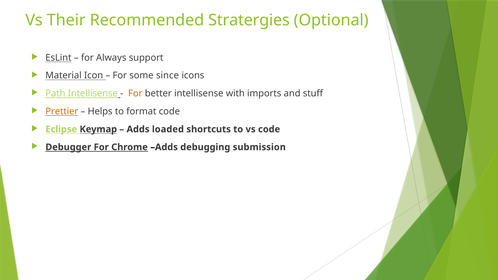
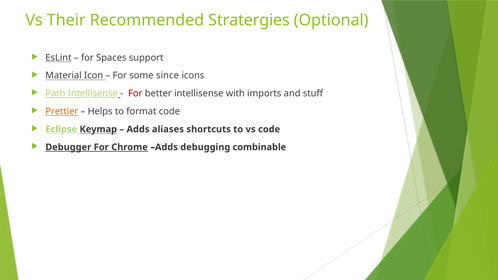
Always: Always -> Spaces
For at (135, 93) colour: orange -> red
loaded: loaded -> aliases
submission: submission -> combinable
